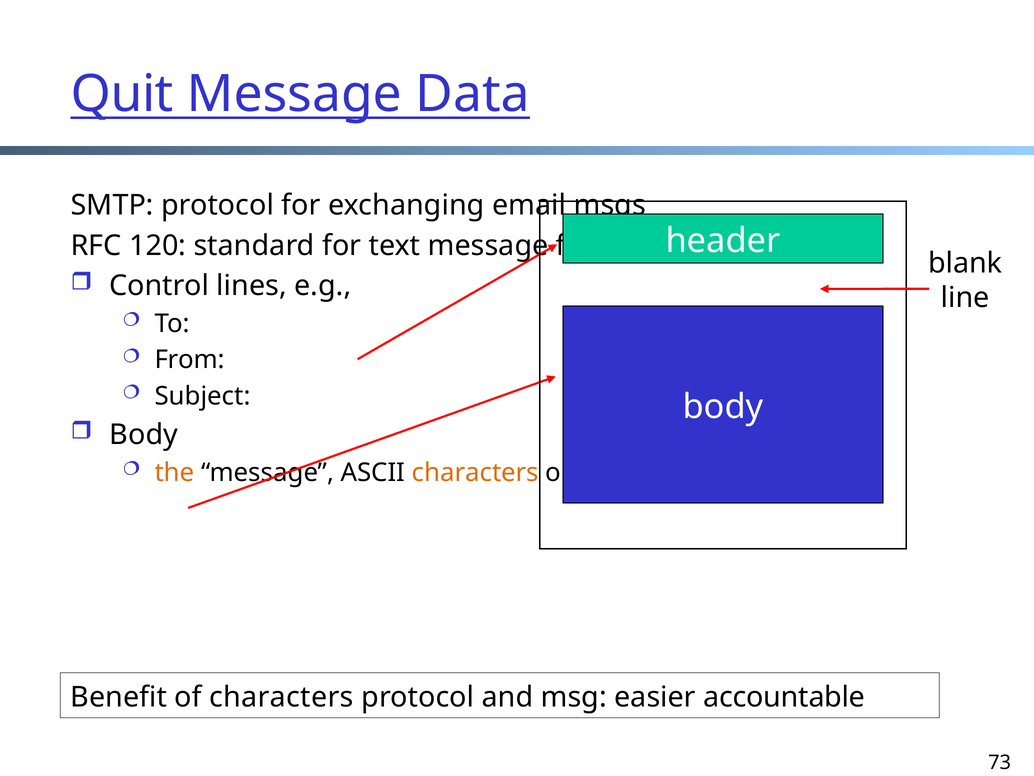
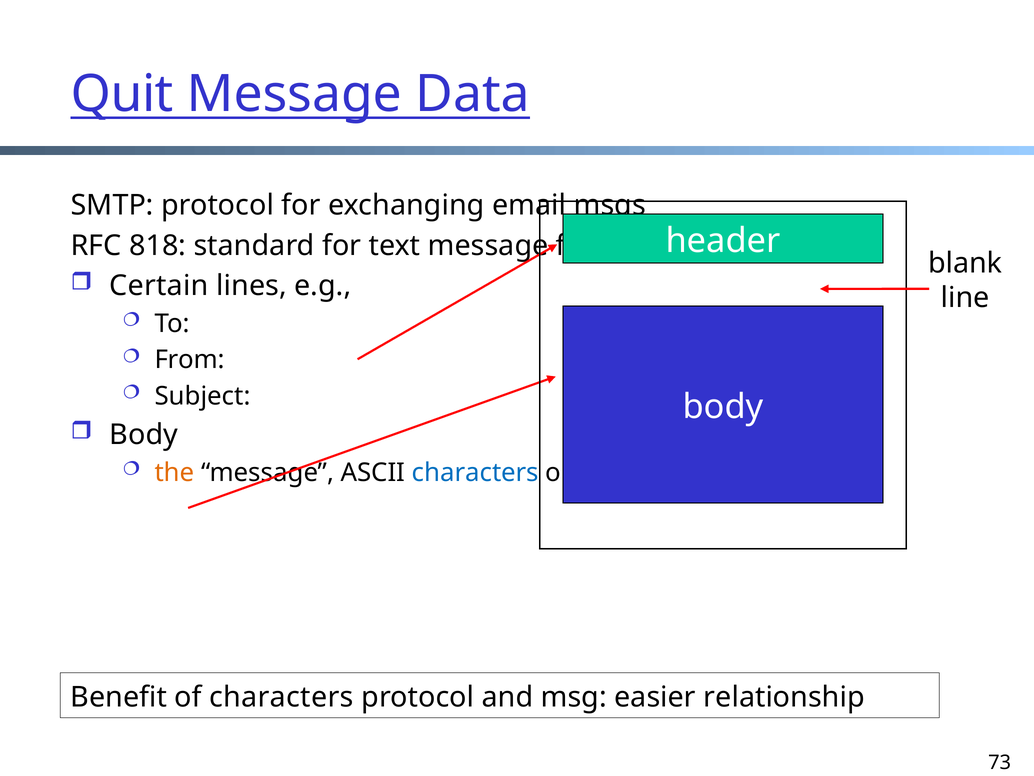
120: 120 -> 818
Control: Control -> Certain
characters at (475, 472) colour: orange -> blue
accountable: accountable -> relationship
